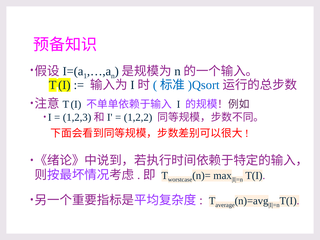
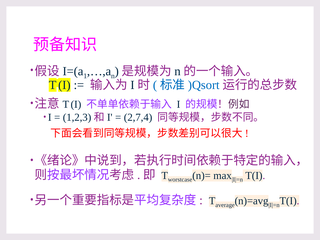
1,2,2: 1,2,2 -> 2,7,4
